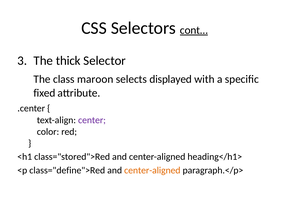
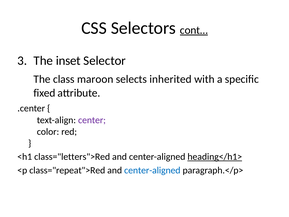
thick: thick -> inset
displayed: displayed -> inherited
class="stored">Red: class="stored">Red -> class="letters">Red
heading</h1> underline: none -> present
class="define">Red: class="define">Red -> class="repeat">Red
center-aligned at (152, 170) colour: orange -> blue
